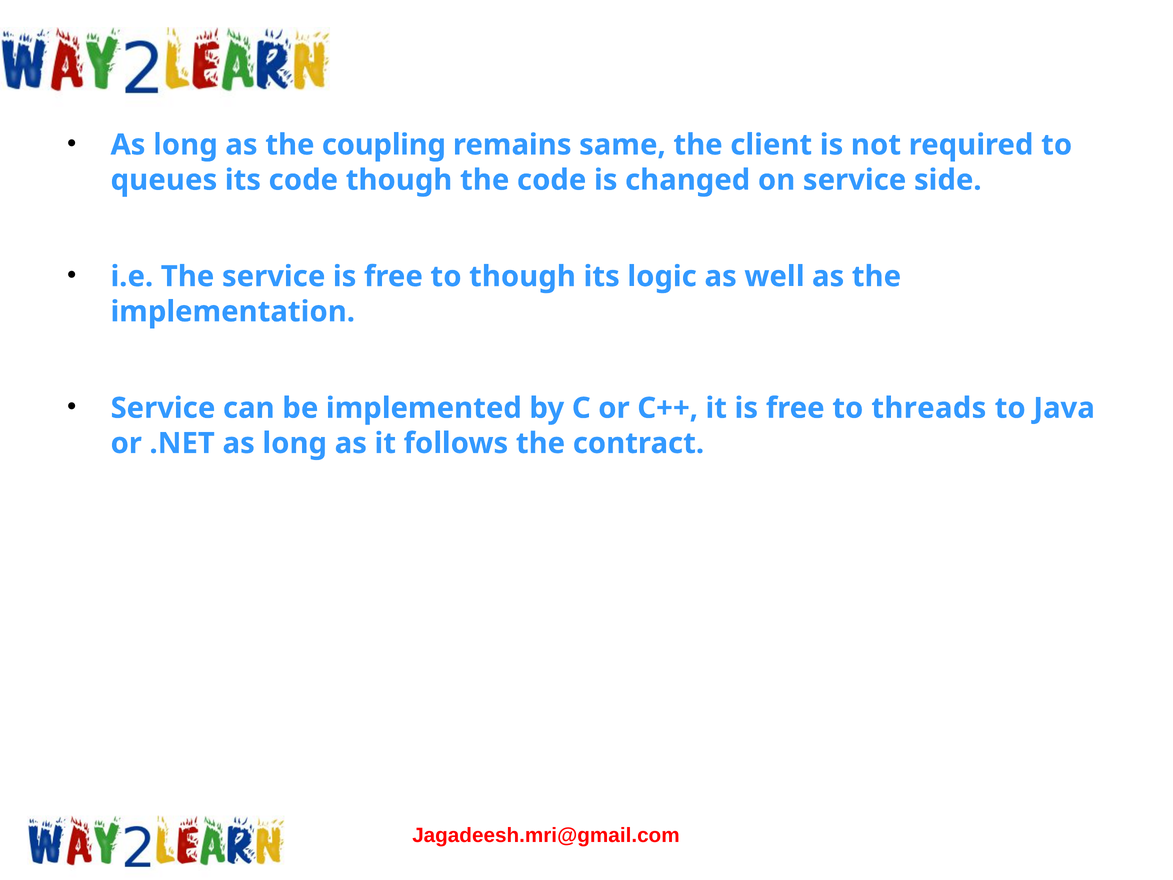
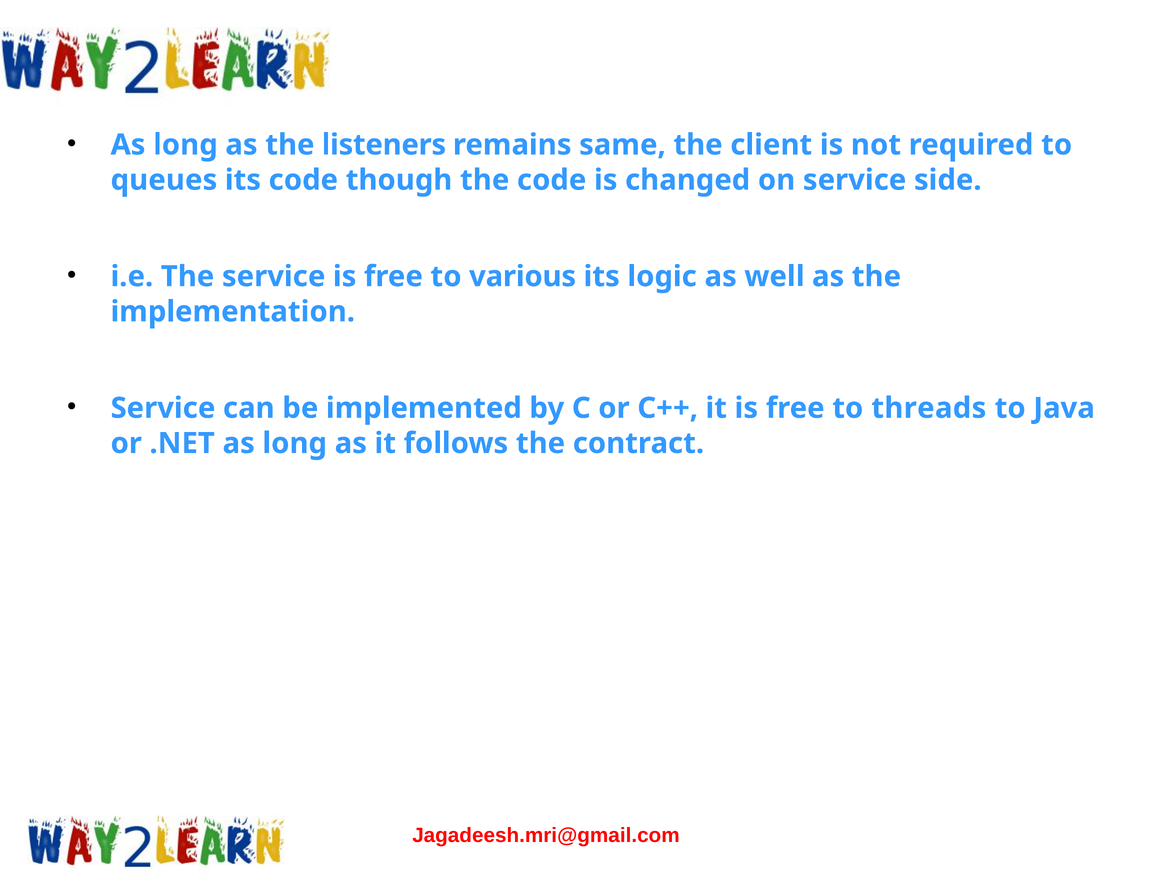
coupling: coupling -> listeners
to though: though -> various
